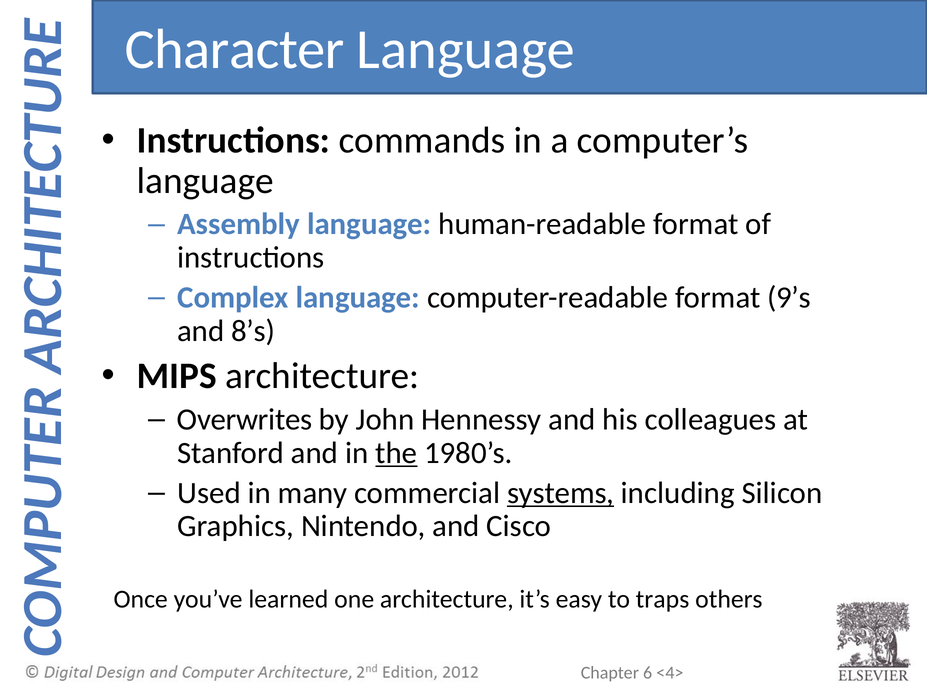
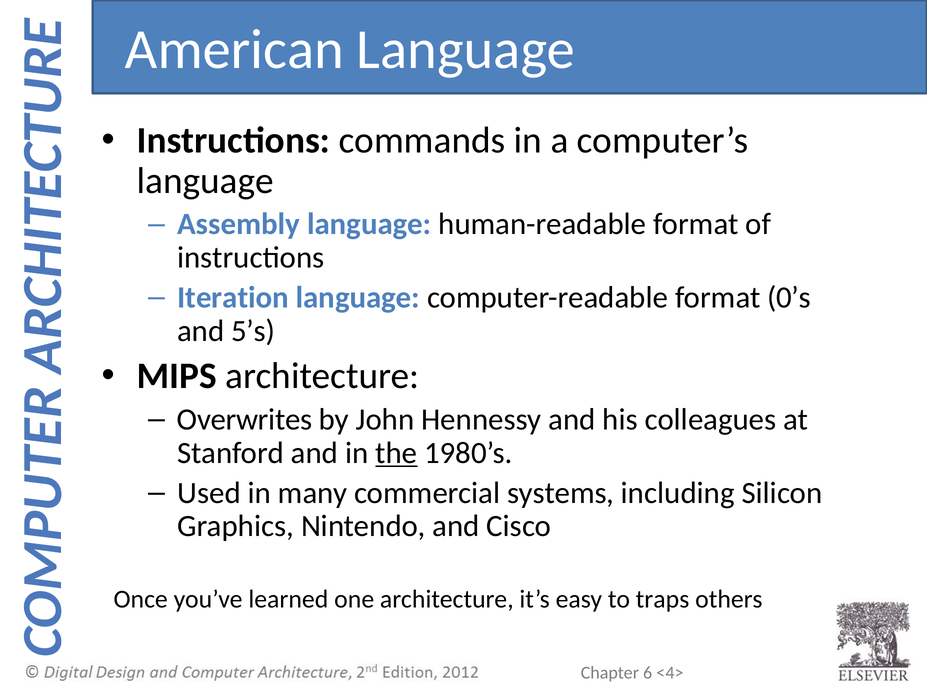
Character: Character -> American
Complex: Complex -> Iteration
9’s: 9’s -> 0’s
8’s: 8’s -> 5’s
systems underline: present -> none
